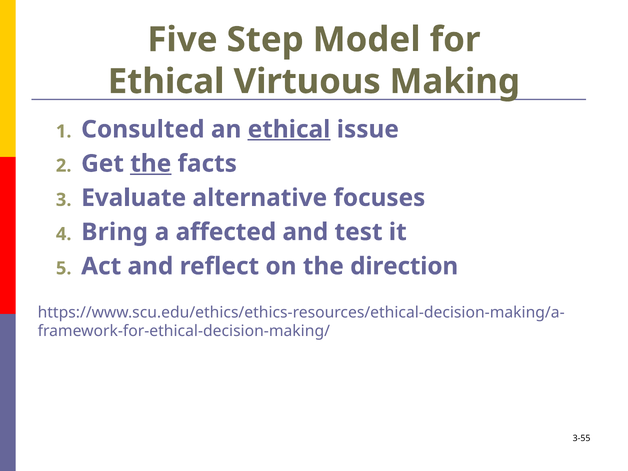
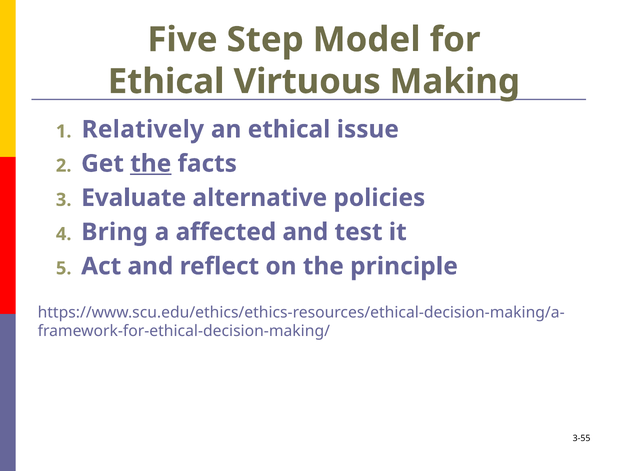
Consulted: Consulted -> Relatively
ethical at (289, 129) underline: present -> none
focuses: focuses -> policies
direction: direction -> principle
